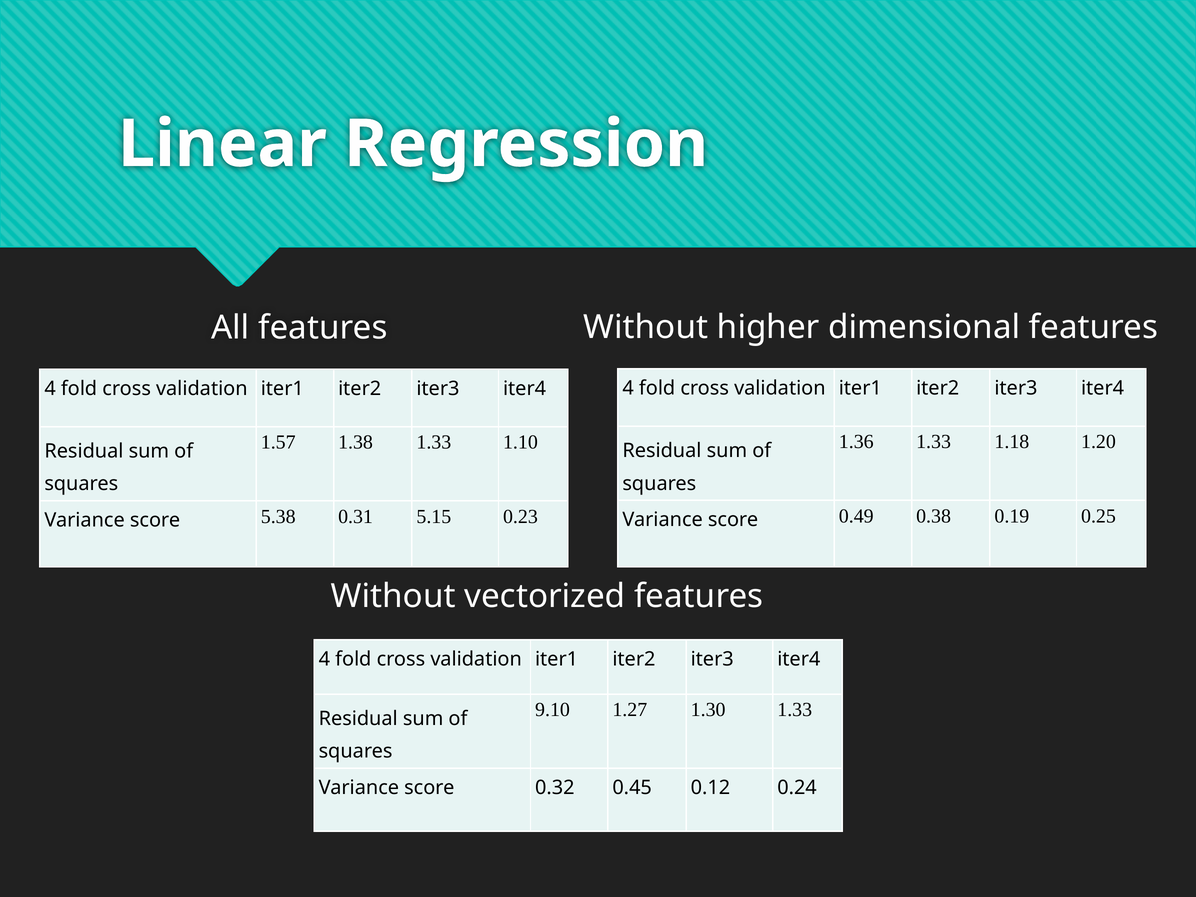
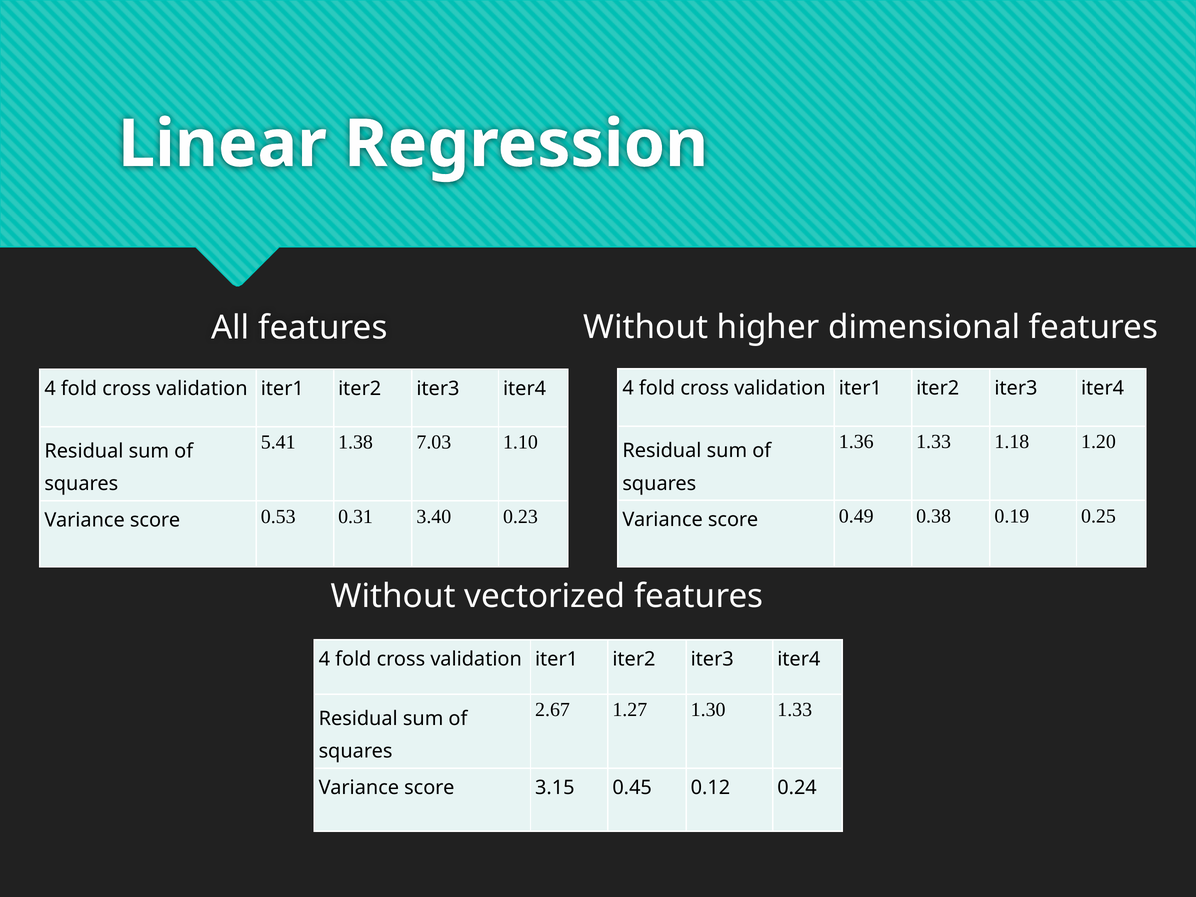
1.57: 1.57 -> 5.41
1.38 1.33: 1.33 -> 7.03
5.38: 5.38 -> 0.53
5.15: 5.15 -> 3.40
9.10: 9.10 -> 2.67
0.32: 0.32 -> 3.15
